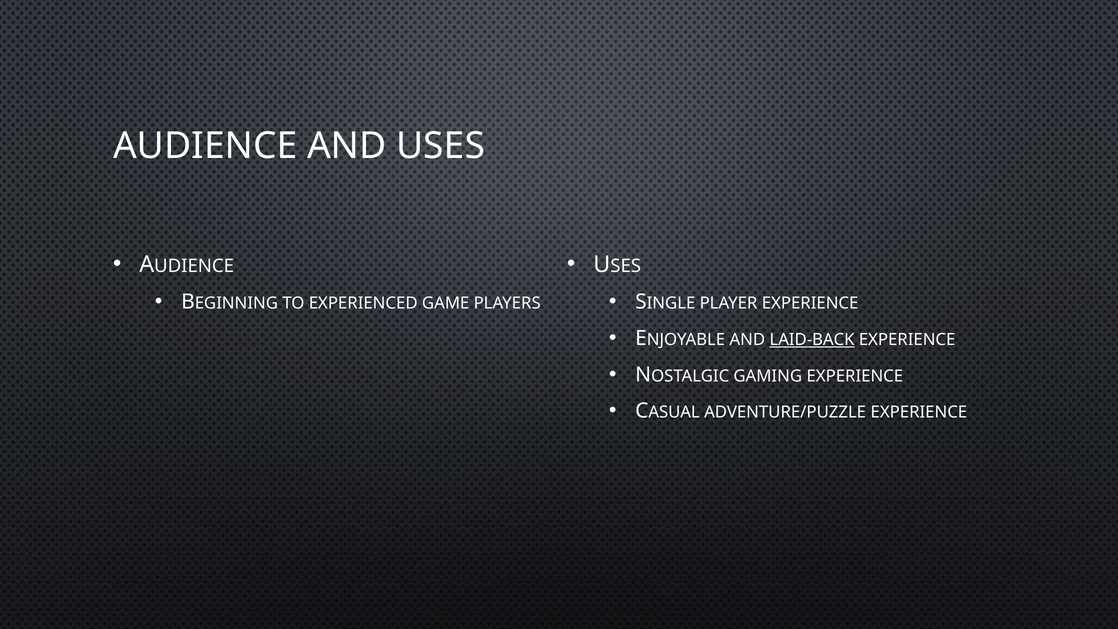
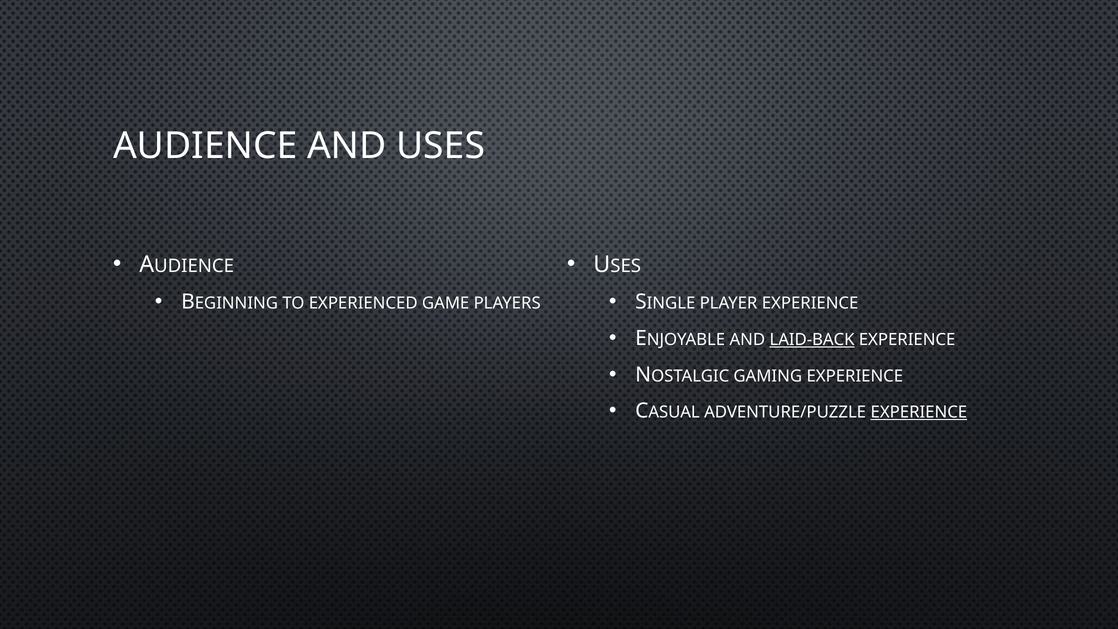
EXPERIENCE at (919, 412) underline: none -> present
